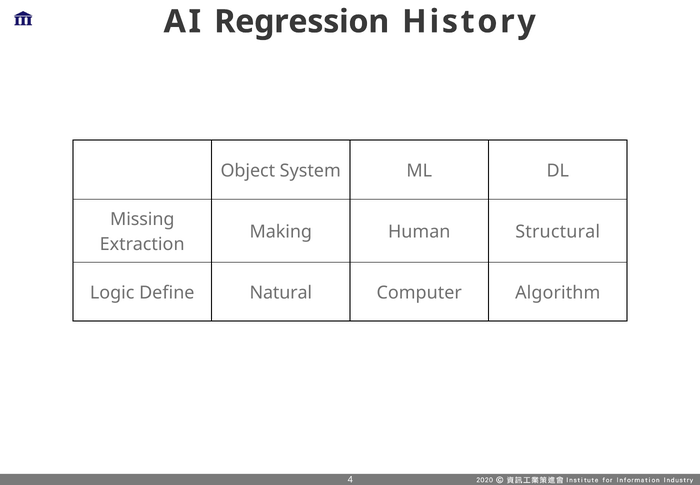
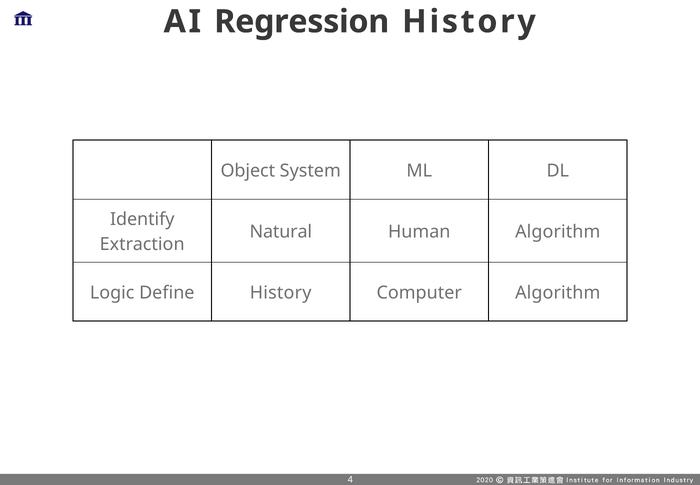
Missing: Missing -> Identify
Making: Making -> Natural
Human Structural: Structural -> Algorithm
Define Natural: Natural -> History
